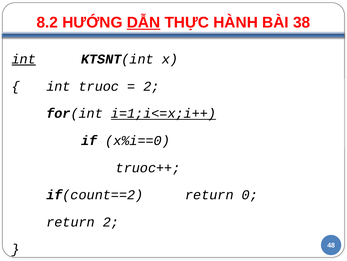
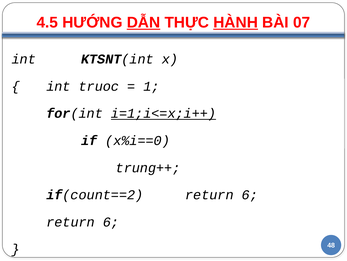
8.2: 8.2 -> 4.5
HÀNH underline: none -> present
38: 38 -> 07
int at (24, 59) underline: present -> none
2 at (151, 86): 2 -> 1
truoc++: truoc++ -> trung++
if(count==2 return 0: 0 -> 6
2 at (111, 221): 2 -> 6
